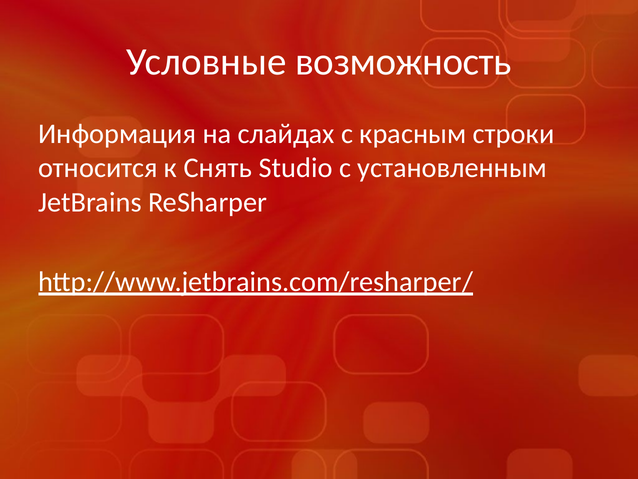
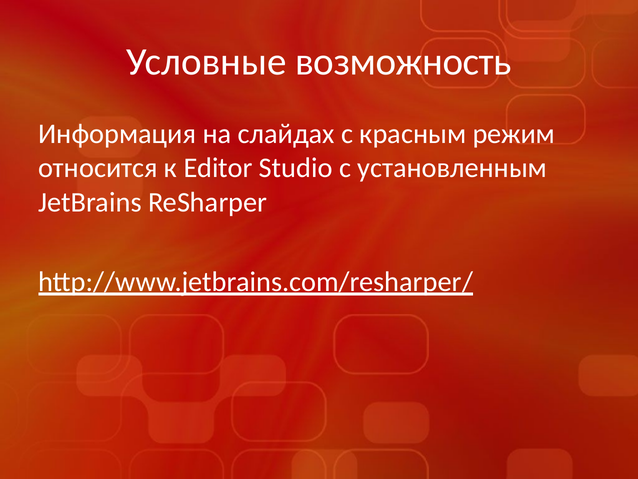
строки: строки -> режим
Снять: Снять -> Editor
